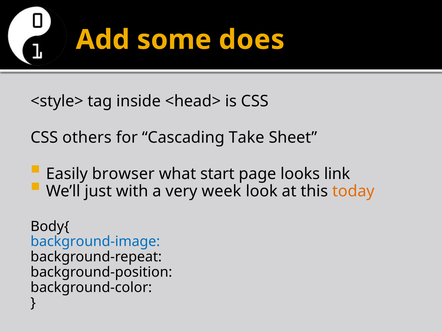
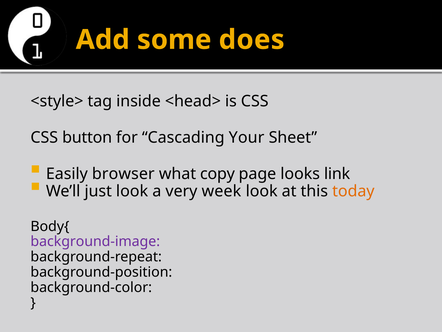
others: others -> button
Take: Take -> Your
start: start -> copy
just with: with -> look
background-image colour: blue -> purple
